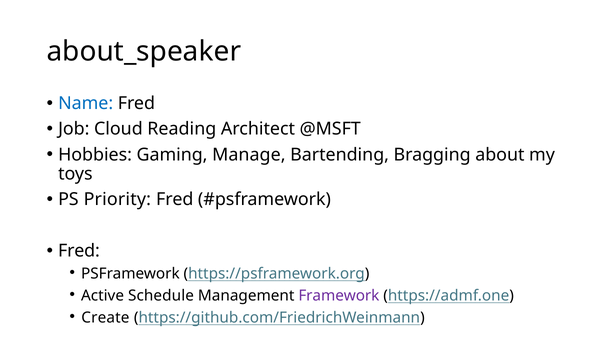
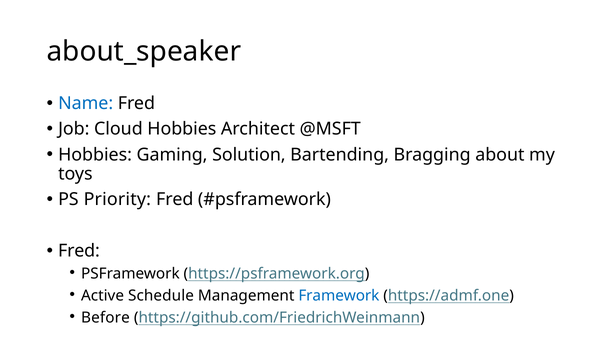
Cloud Reading: Reading -> Hobbies
Manage: Manage -> Solution
Framework colour: purple -> blue
Create: Create -> Before
